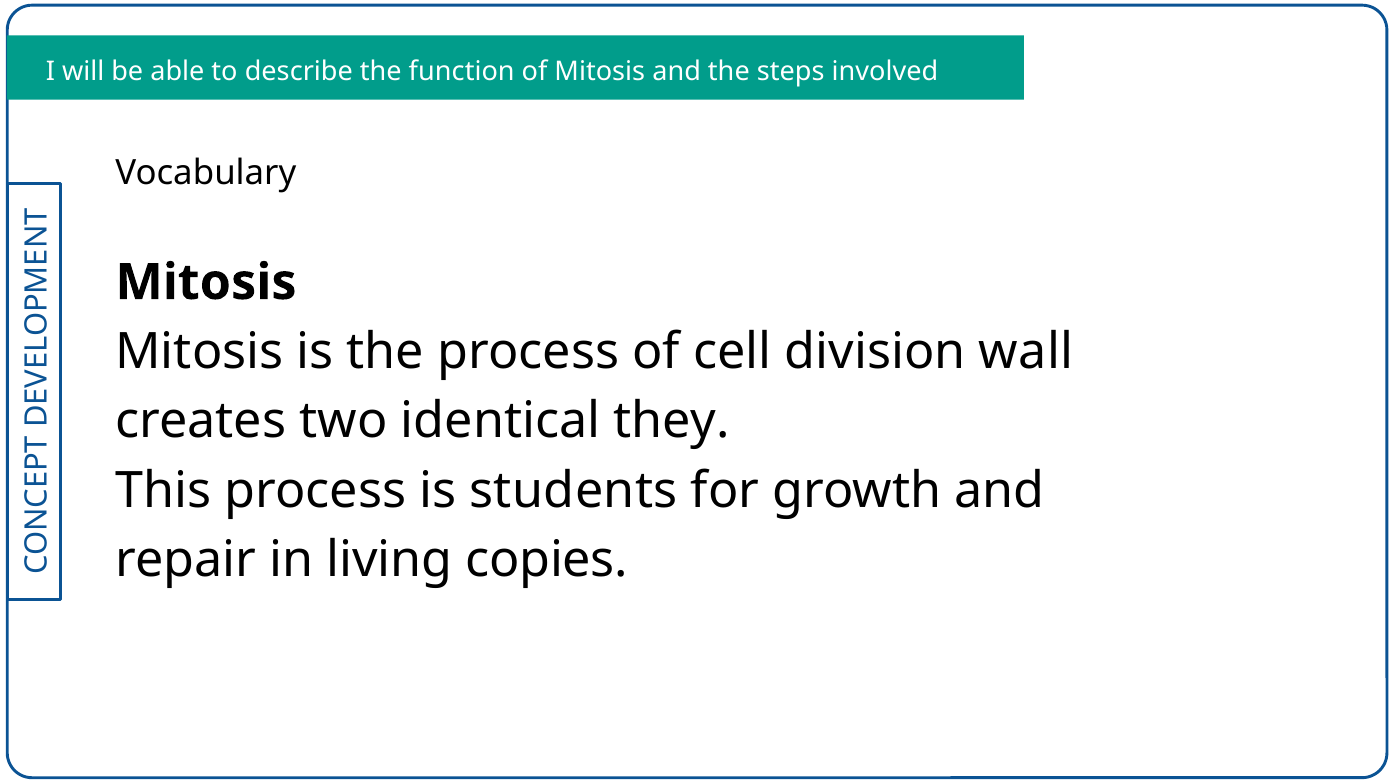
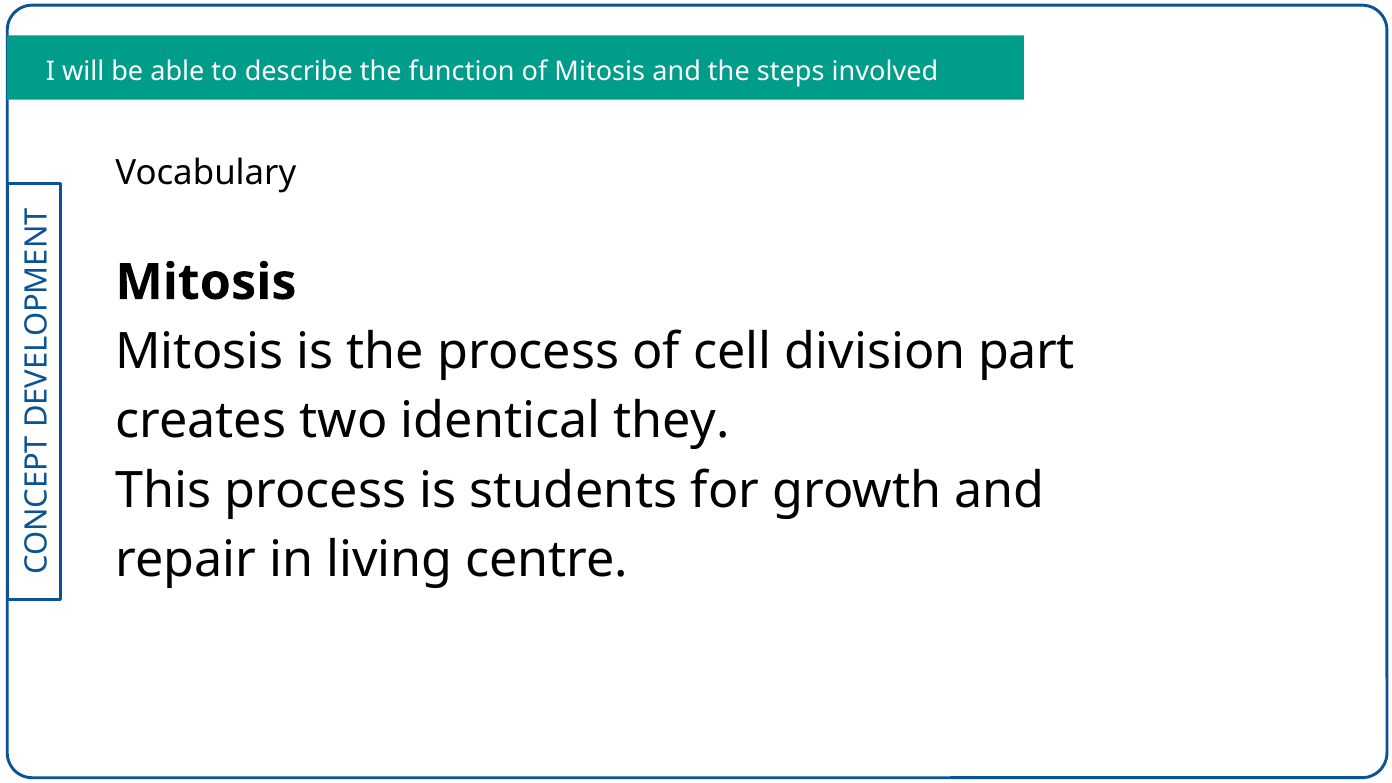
wall: wall -> part
copies: copies -> centre
